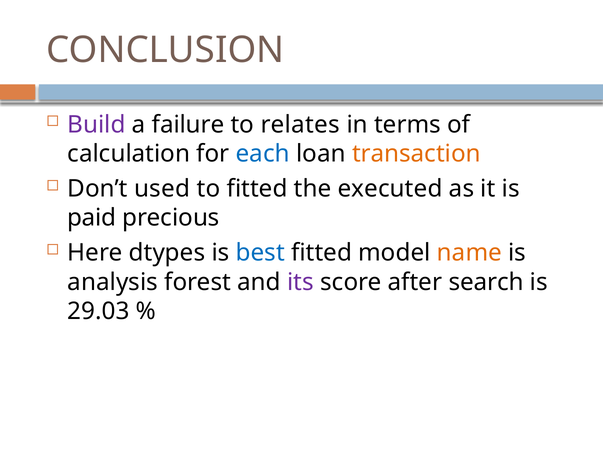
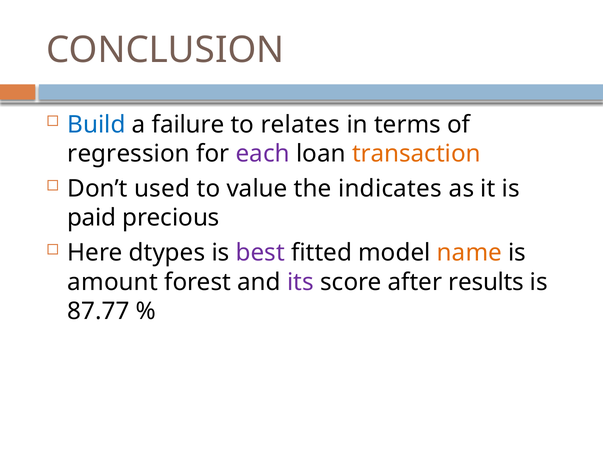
Build colour: purple -> blue
calculation: calculation -> regression
each colour: blue -> purple
to fitted: fitted -> value
executed: executed -> indicates
best colour: blue -> purple
analysis: analysis -> amount
search: search -> results
29.03: 29.03 -> 87.77
